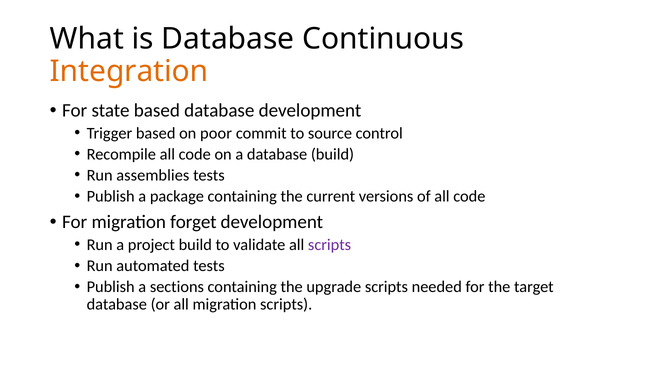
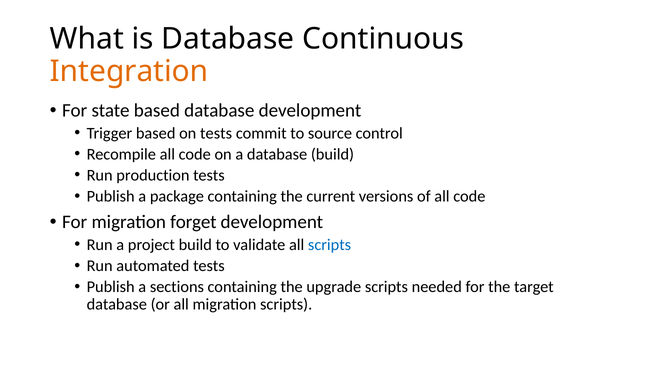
on poor: poor -> tests
assemblies: assemblies -> production
scripts at (330, 245) colour: purple -> blue
